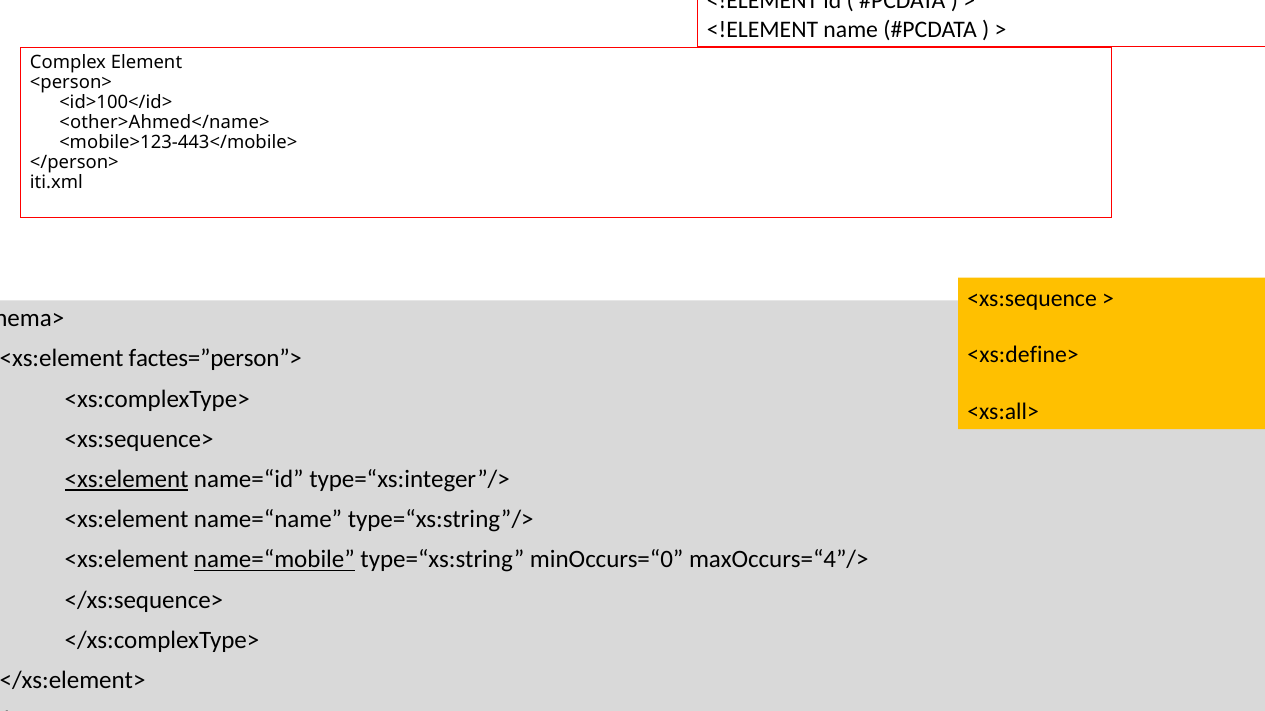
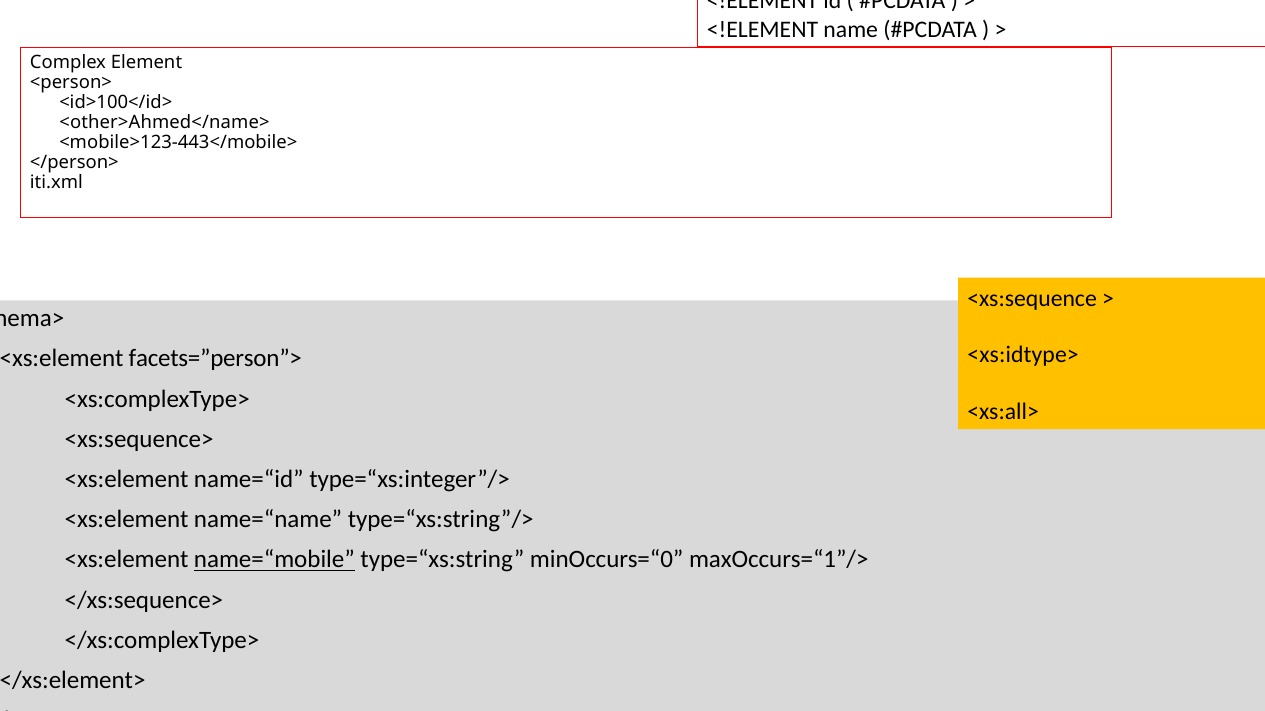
<xs:define>: <xs:define> -> <xs:idtype>
factes=”person”>: factes=”person”> -> facets=”person”>
<xs:element at (127, 480) underline: present -> none
maxOccurs=“4”/>: maxOccurs=“4”/> -> maxOccurs=“1”/>
